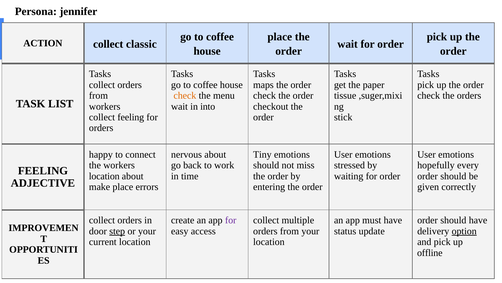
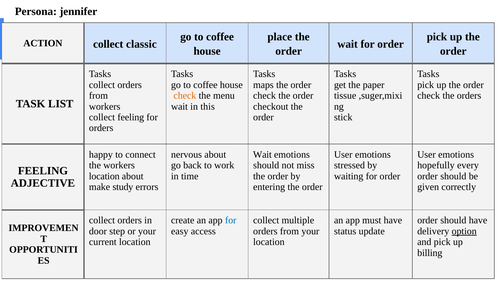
into: into -> this
Tiny at (262, 154): Tiny -> Wait
make place: place -> study
for at (231, 220) colour: purple -> blue
step underline: present -> none
offline: offline -> billing
